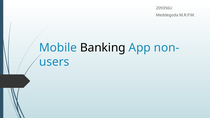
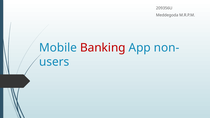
Banking colour: black -> red
